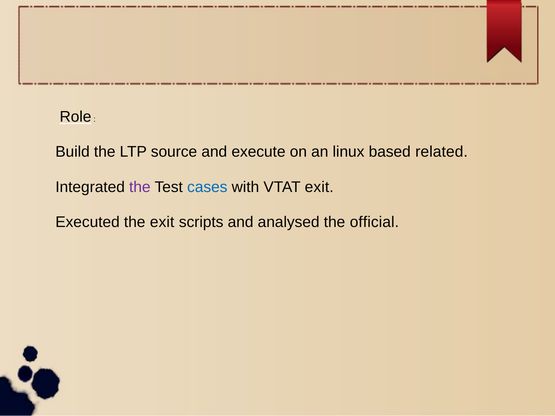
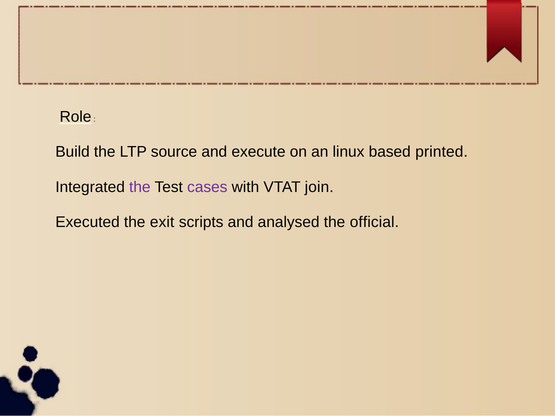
related: related -> printed
cases colour: blue -> purple
VTAT exit: exit -> join
